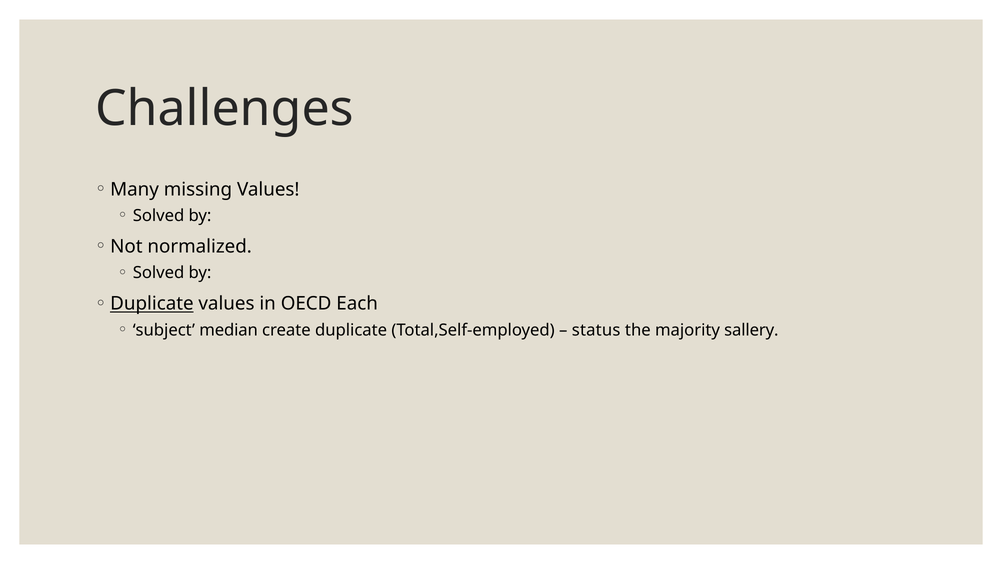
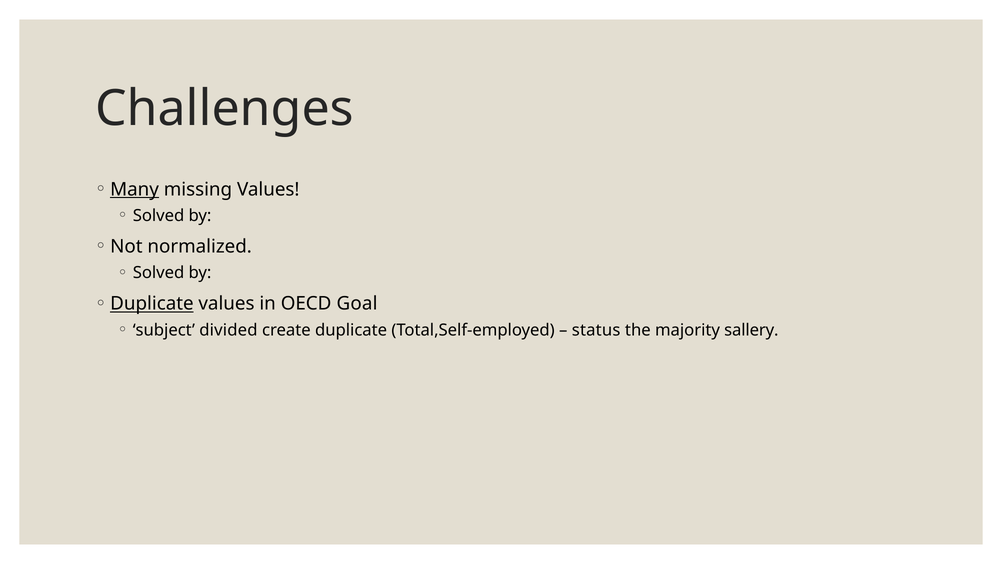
Many underline: none -> present
Each: Each -> Goal
median: median -> divided
